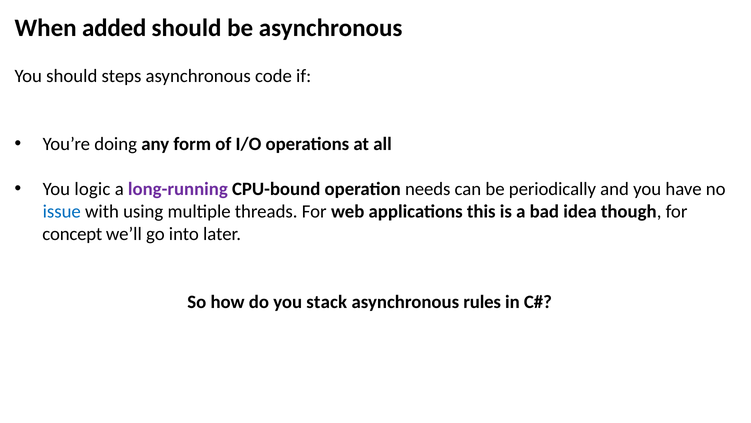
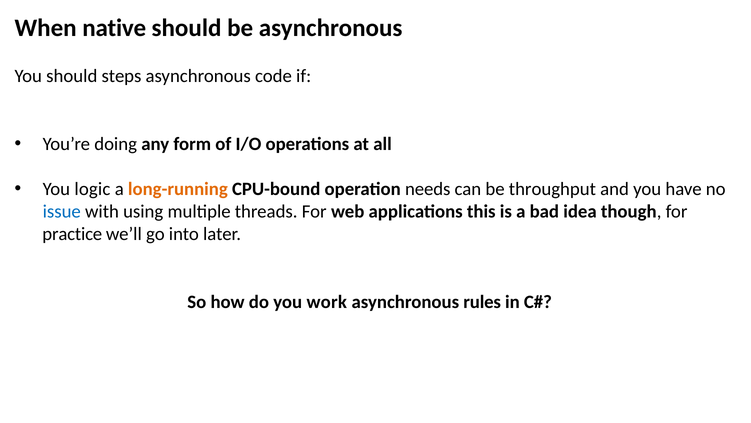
added: added -> native
long-running colour: purple -> orange
periodically: periodically -> throughput
concept: concept -> practice
stack: stack -> work
